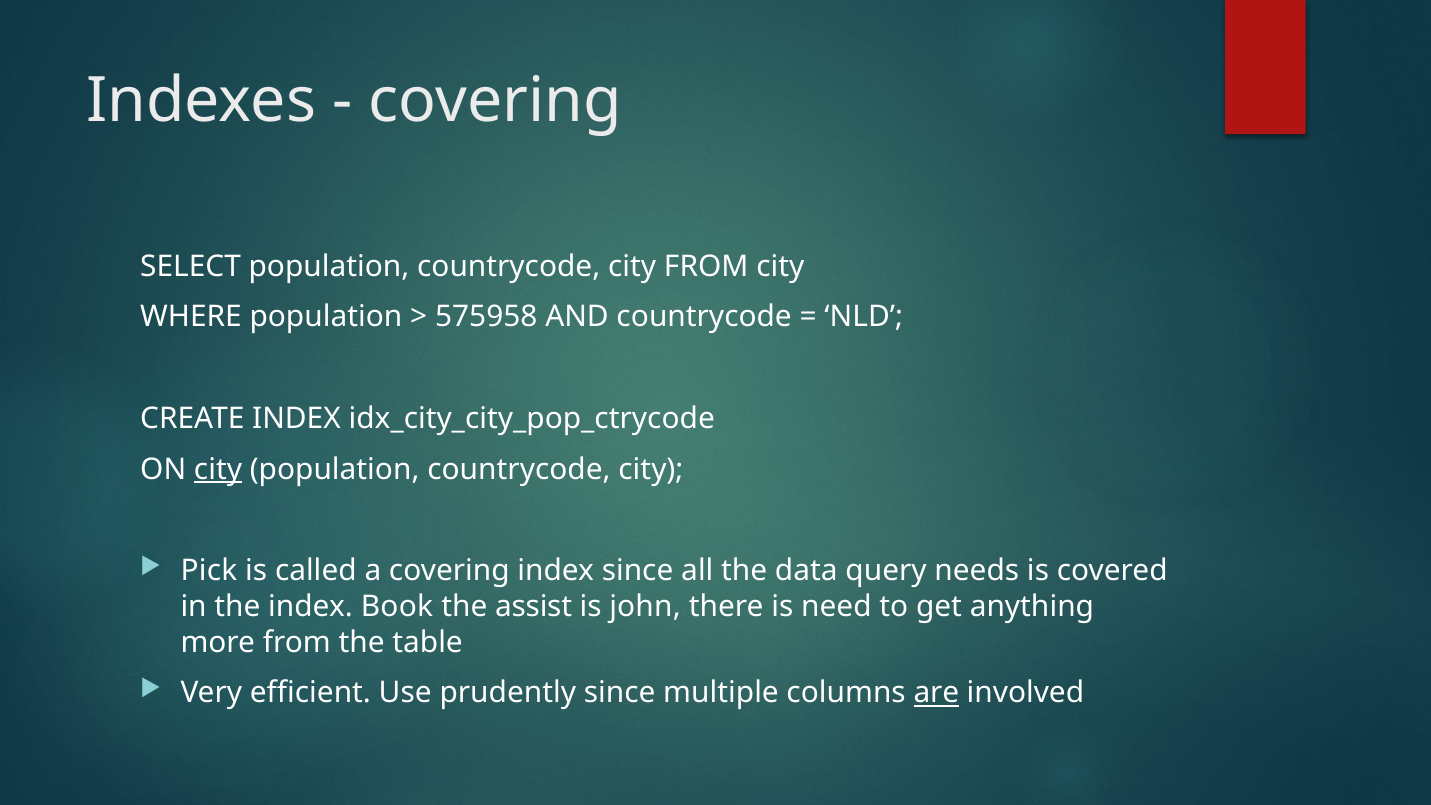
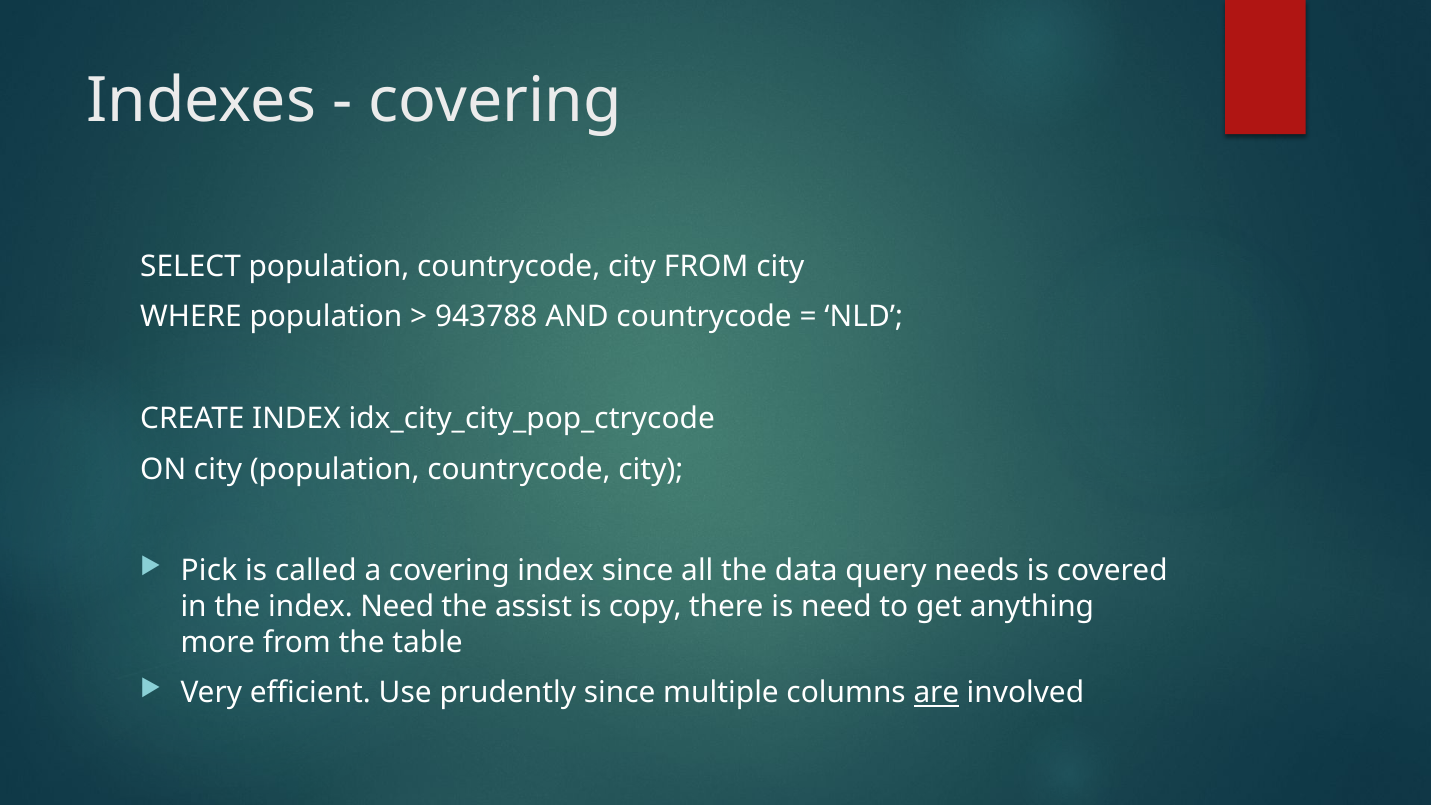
575958: 575958 -> 943788
city at (218, 469) underline: present -> none
index Book: Book -> Need
john: john -> copy
